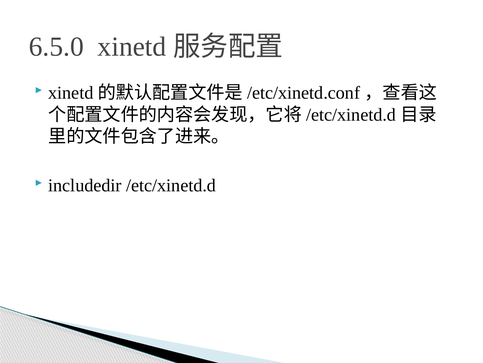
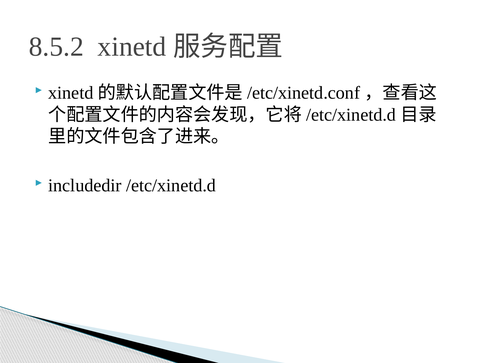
6.5.0: 6.5.0 -> 8.5.2
